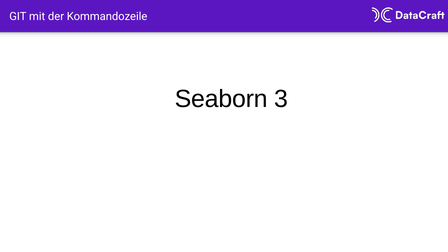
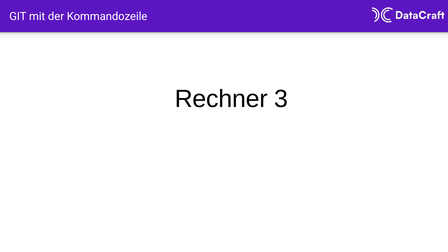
Seaborn: Seaborn -> Rechner
